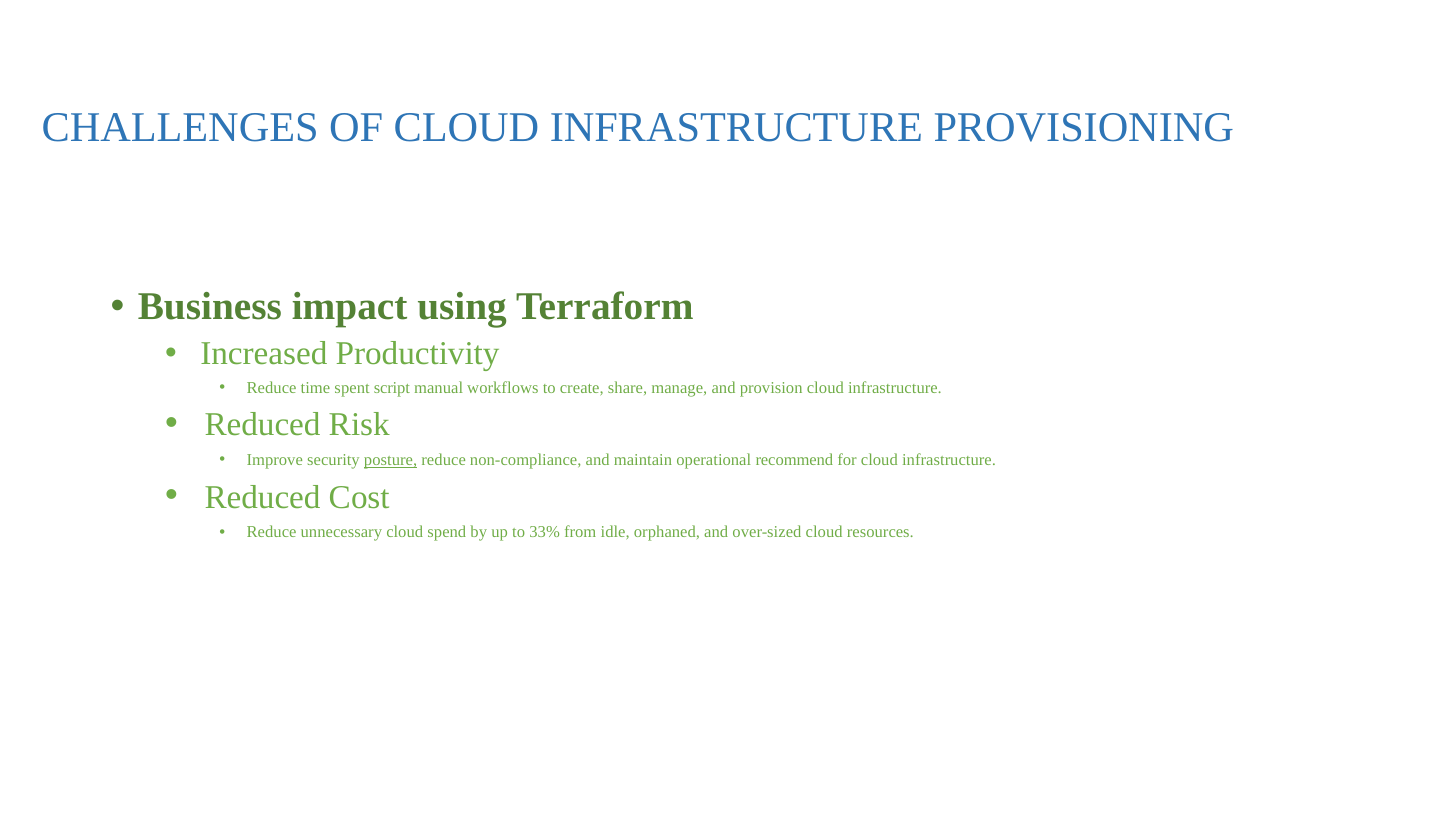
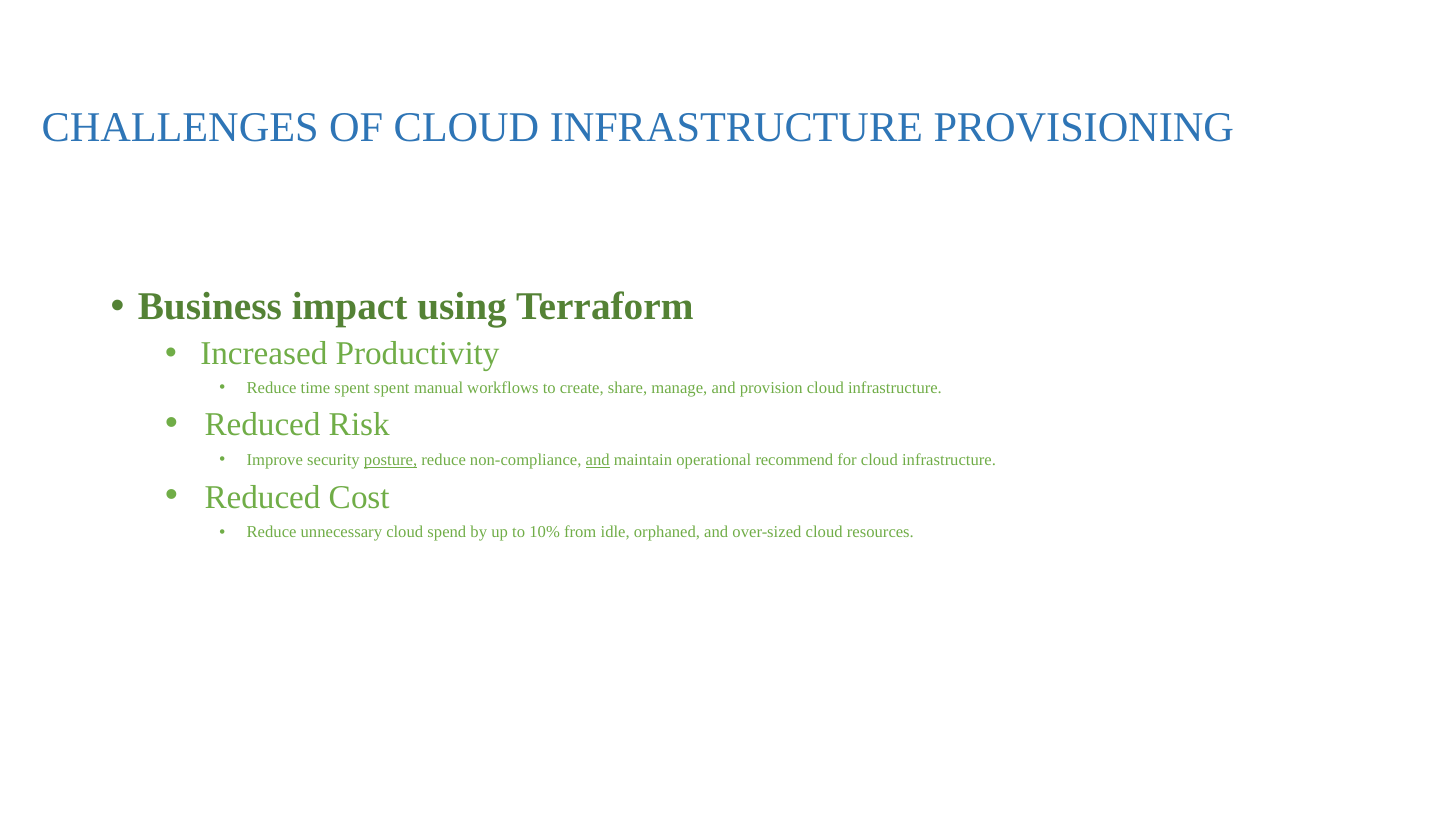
spent script: script -> spent
and at (598, 460) underline: none -> present
33%: 33% -> 10%
